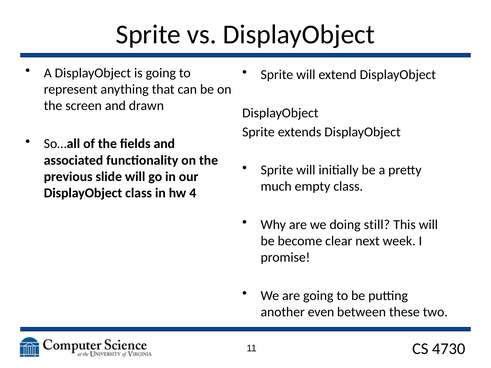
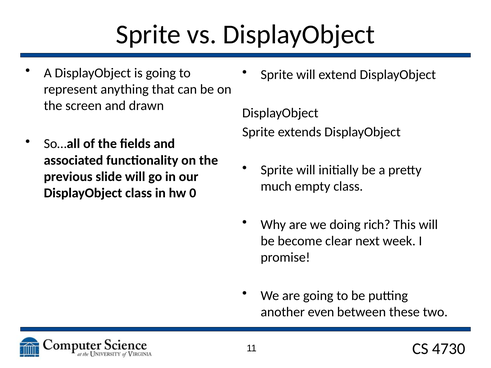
4: 4 -> 0
still: still -> rich
